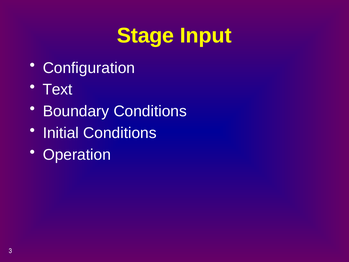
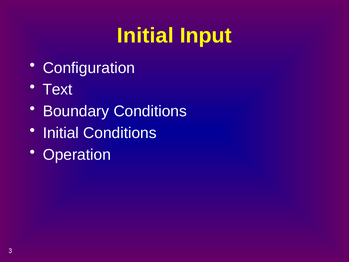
Stage at (146, 36): Stage -> Initial
